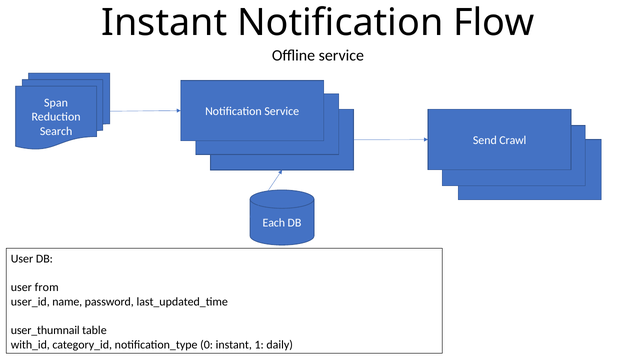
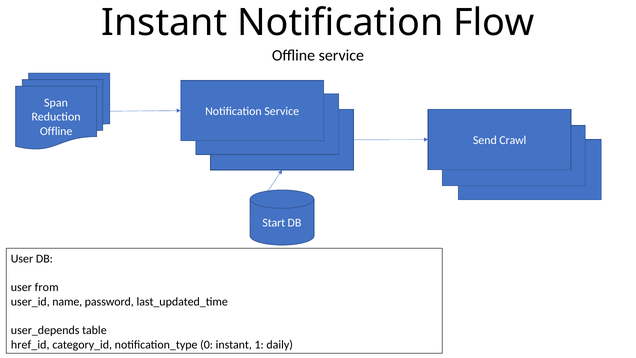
Search at (56, 131): Search -> Offline
Each: Each -> Start
user_thumnail: user_thumnail -> user_depends
with_id: with_id -> href_id
